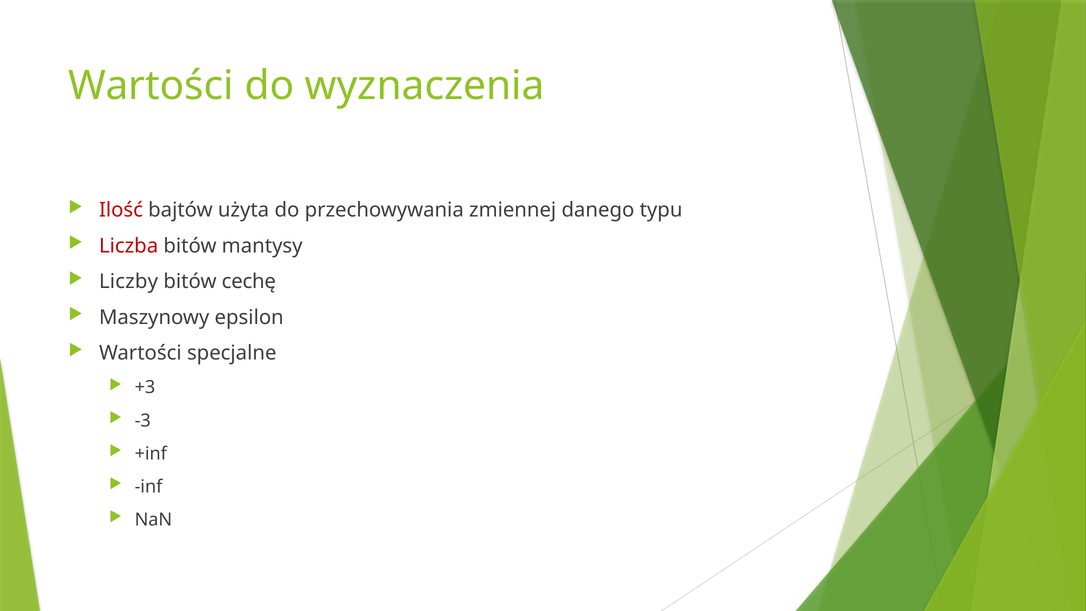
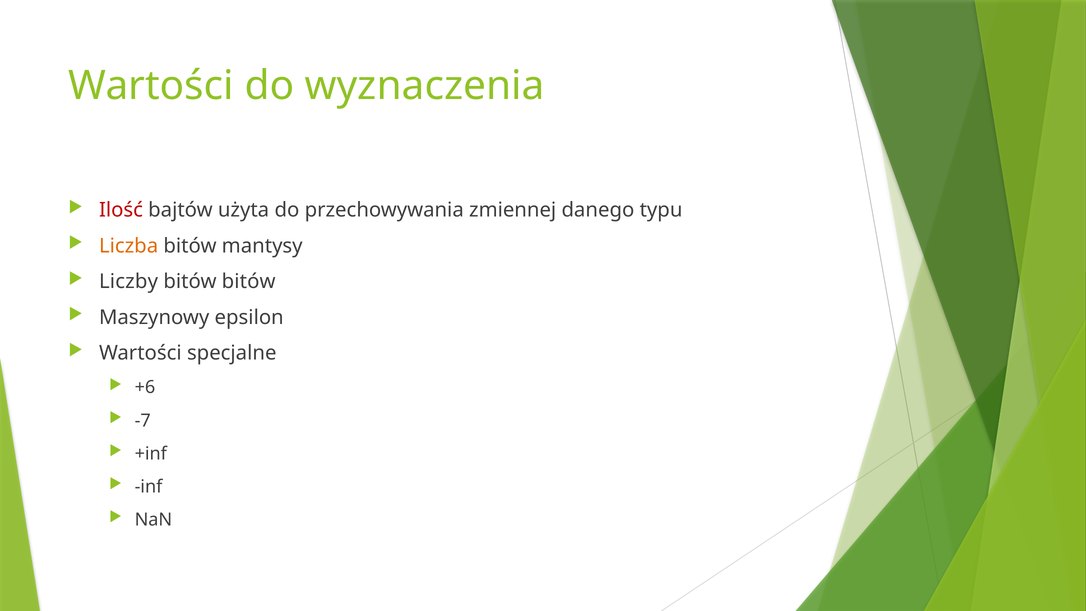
Liczba colour: red -> orange
bitów cechę: cechę -> bitów
+3: +3 -> +6
-3: -3 -> -7
